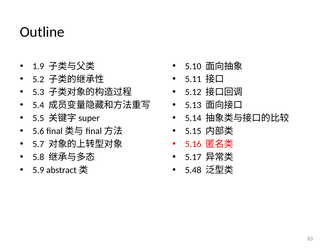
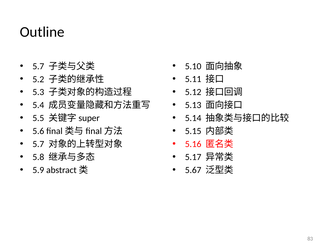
1.9 at (38, 66): 1.9 -> 5.7
5.48: 5.48 -> 5.67
